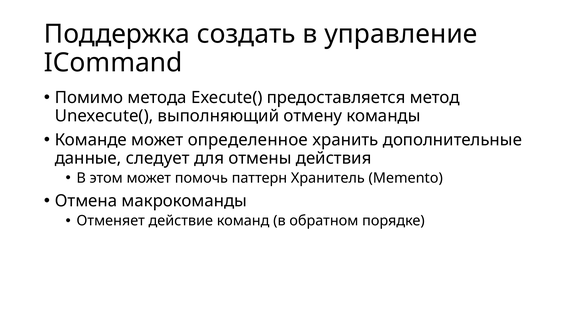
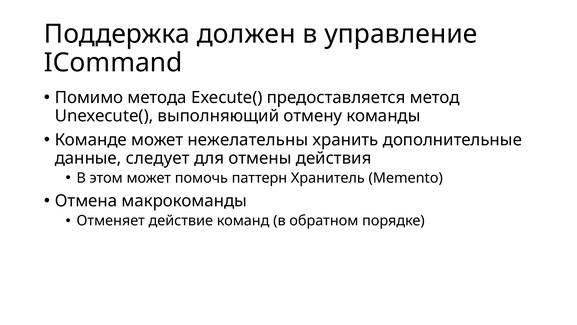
создать: создать -> должен
определенное: определенное -> нежелательны
